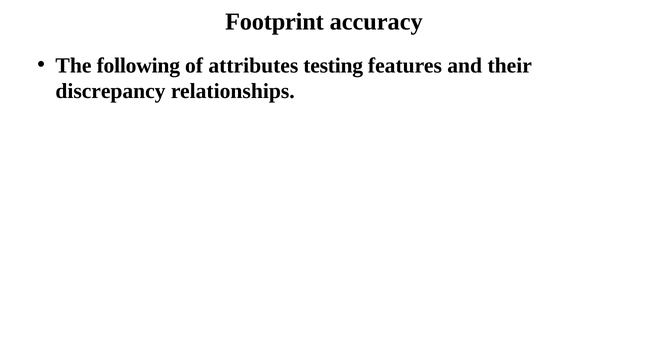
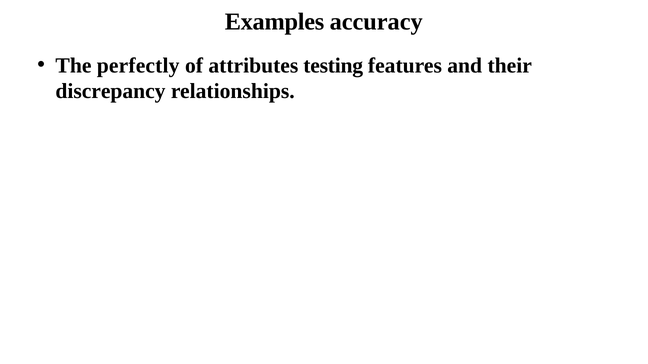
Footprint: Footprint -> Examples
following: following -> perfectly
